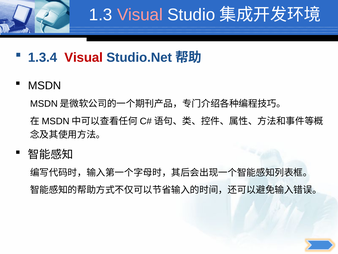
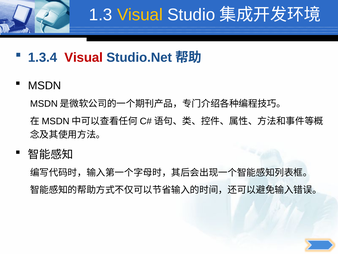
Visual at (140, 15) colour: pink -> yellow
